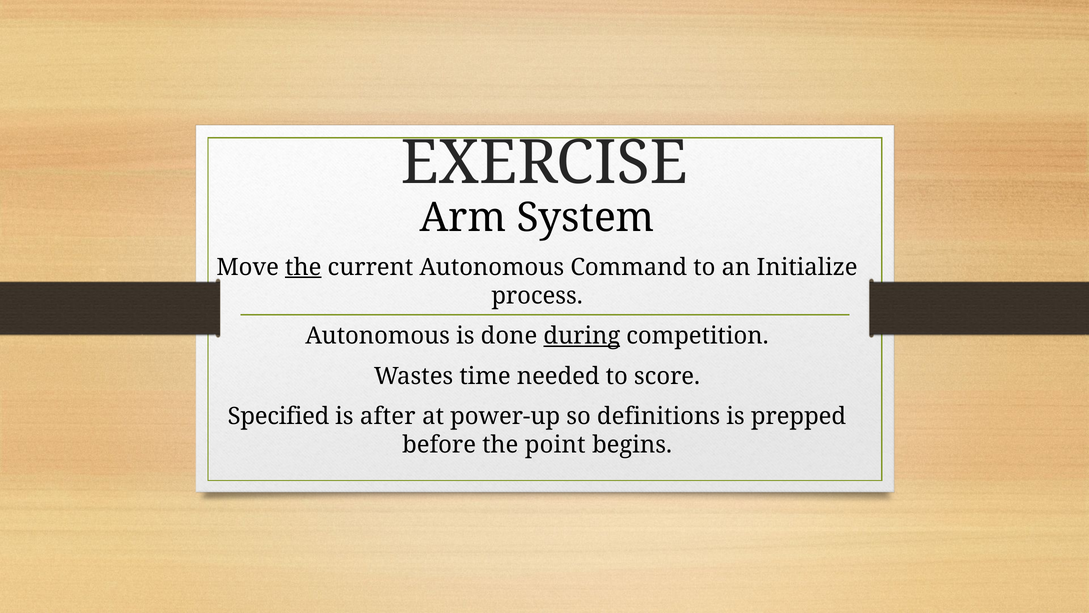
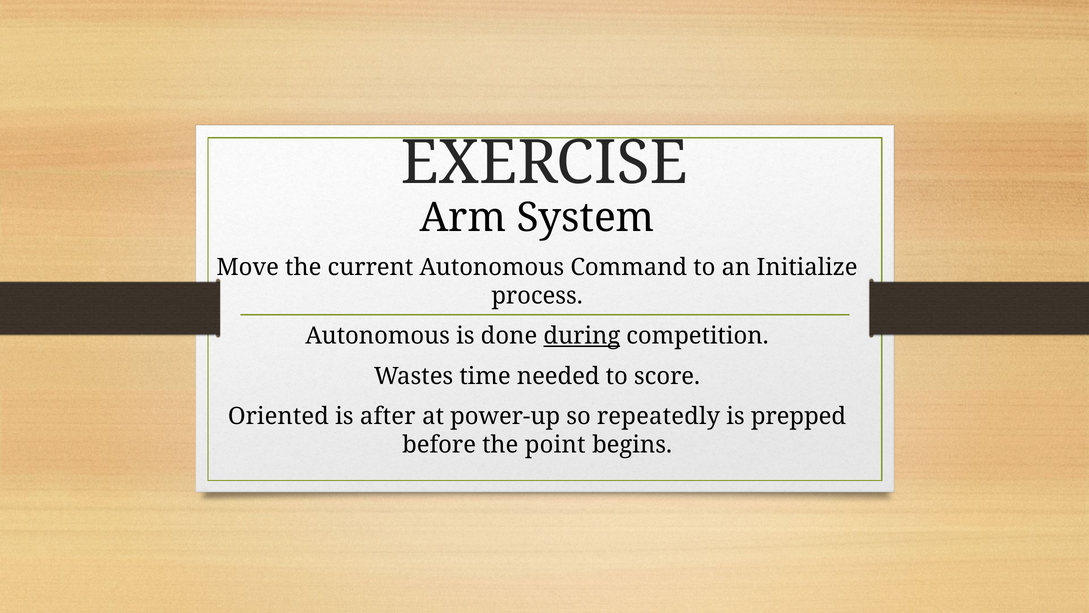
the at (303, 267) underline: present -> none
Specified: Specified -> Oriented
definitions: definitions -> repeatedly
